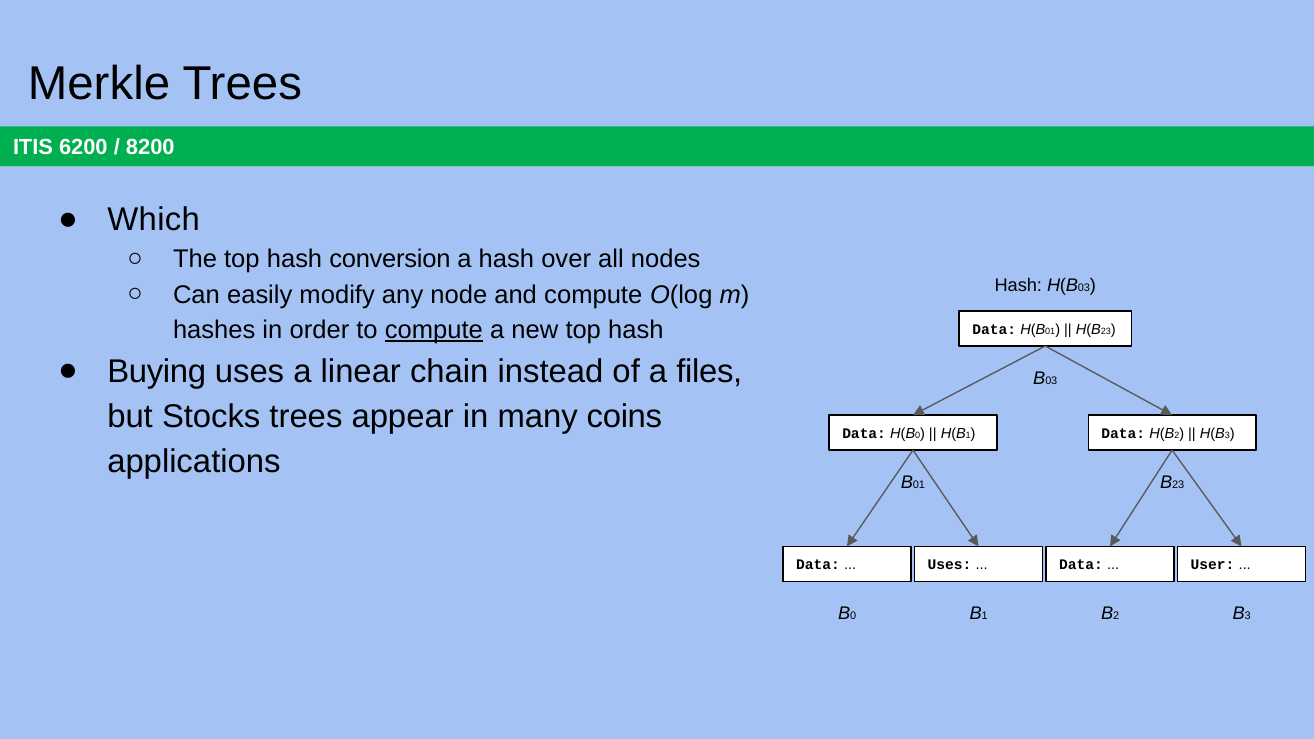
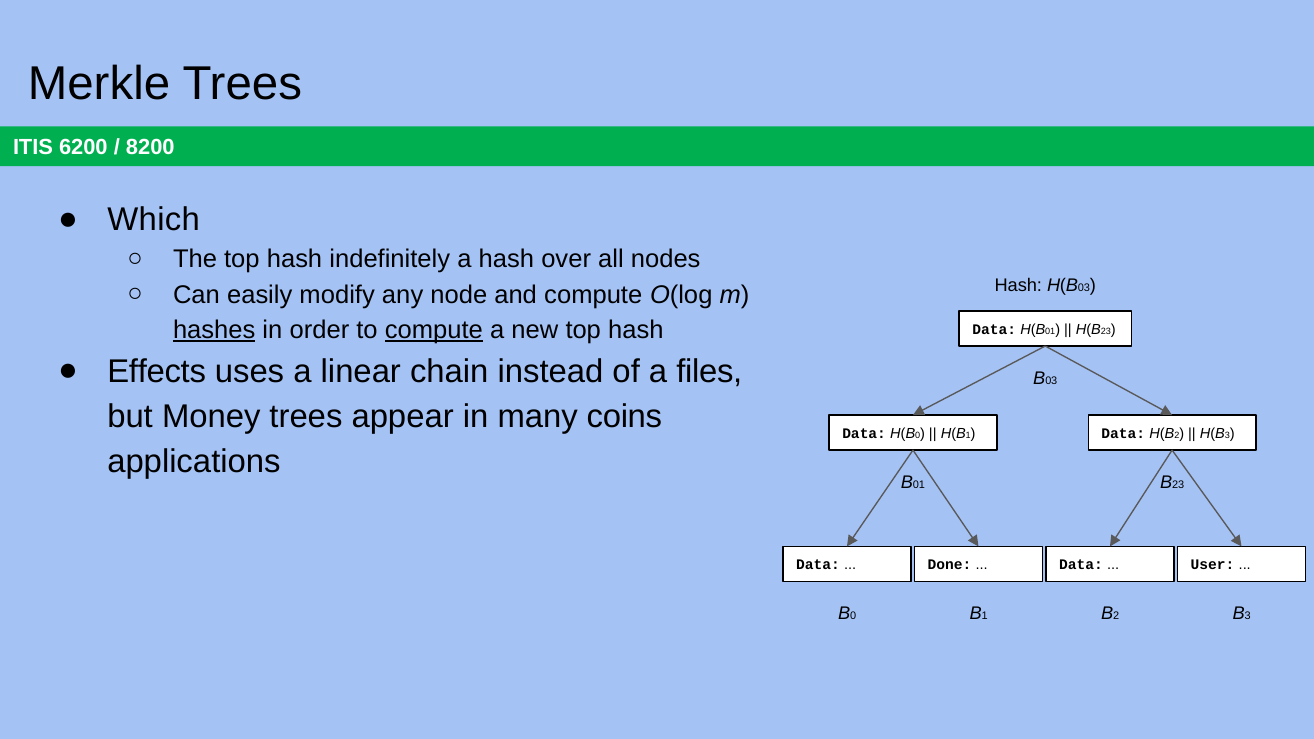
conversion: conversion -> indefinitely
hashes underline: none -> present
Buying: Buying -> Effects
Stocks: Stocks -> Money
Uses at (949, 565): Uses -> Done
